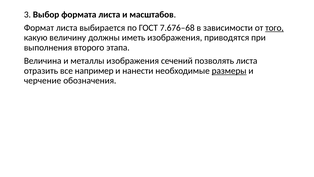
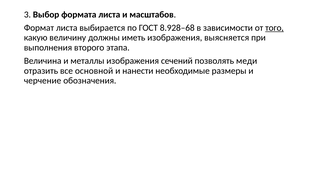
7.676–68: 7.676–68 -> 8.928–68
приводятся: приводятся -> выясняется
позволять листа: листа -> меди
например: например -> основной
размеры underline: present -> none
